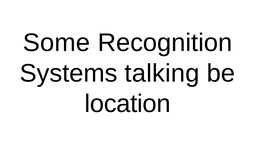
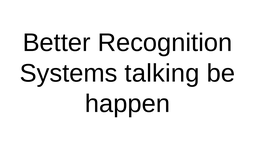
Some: Some -> Better
location: location -> happen
